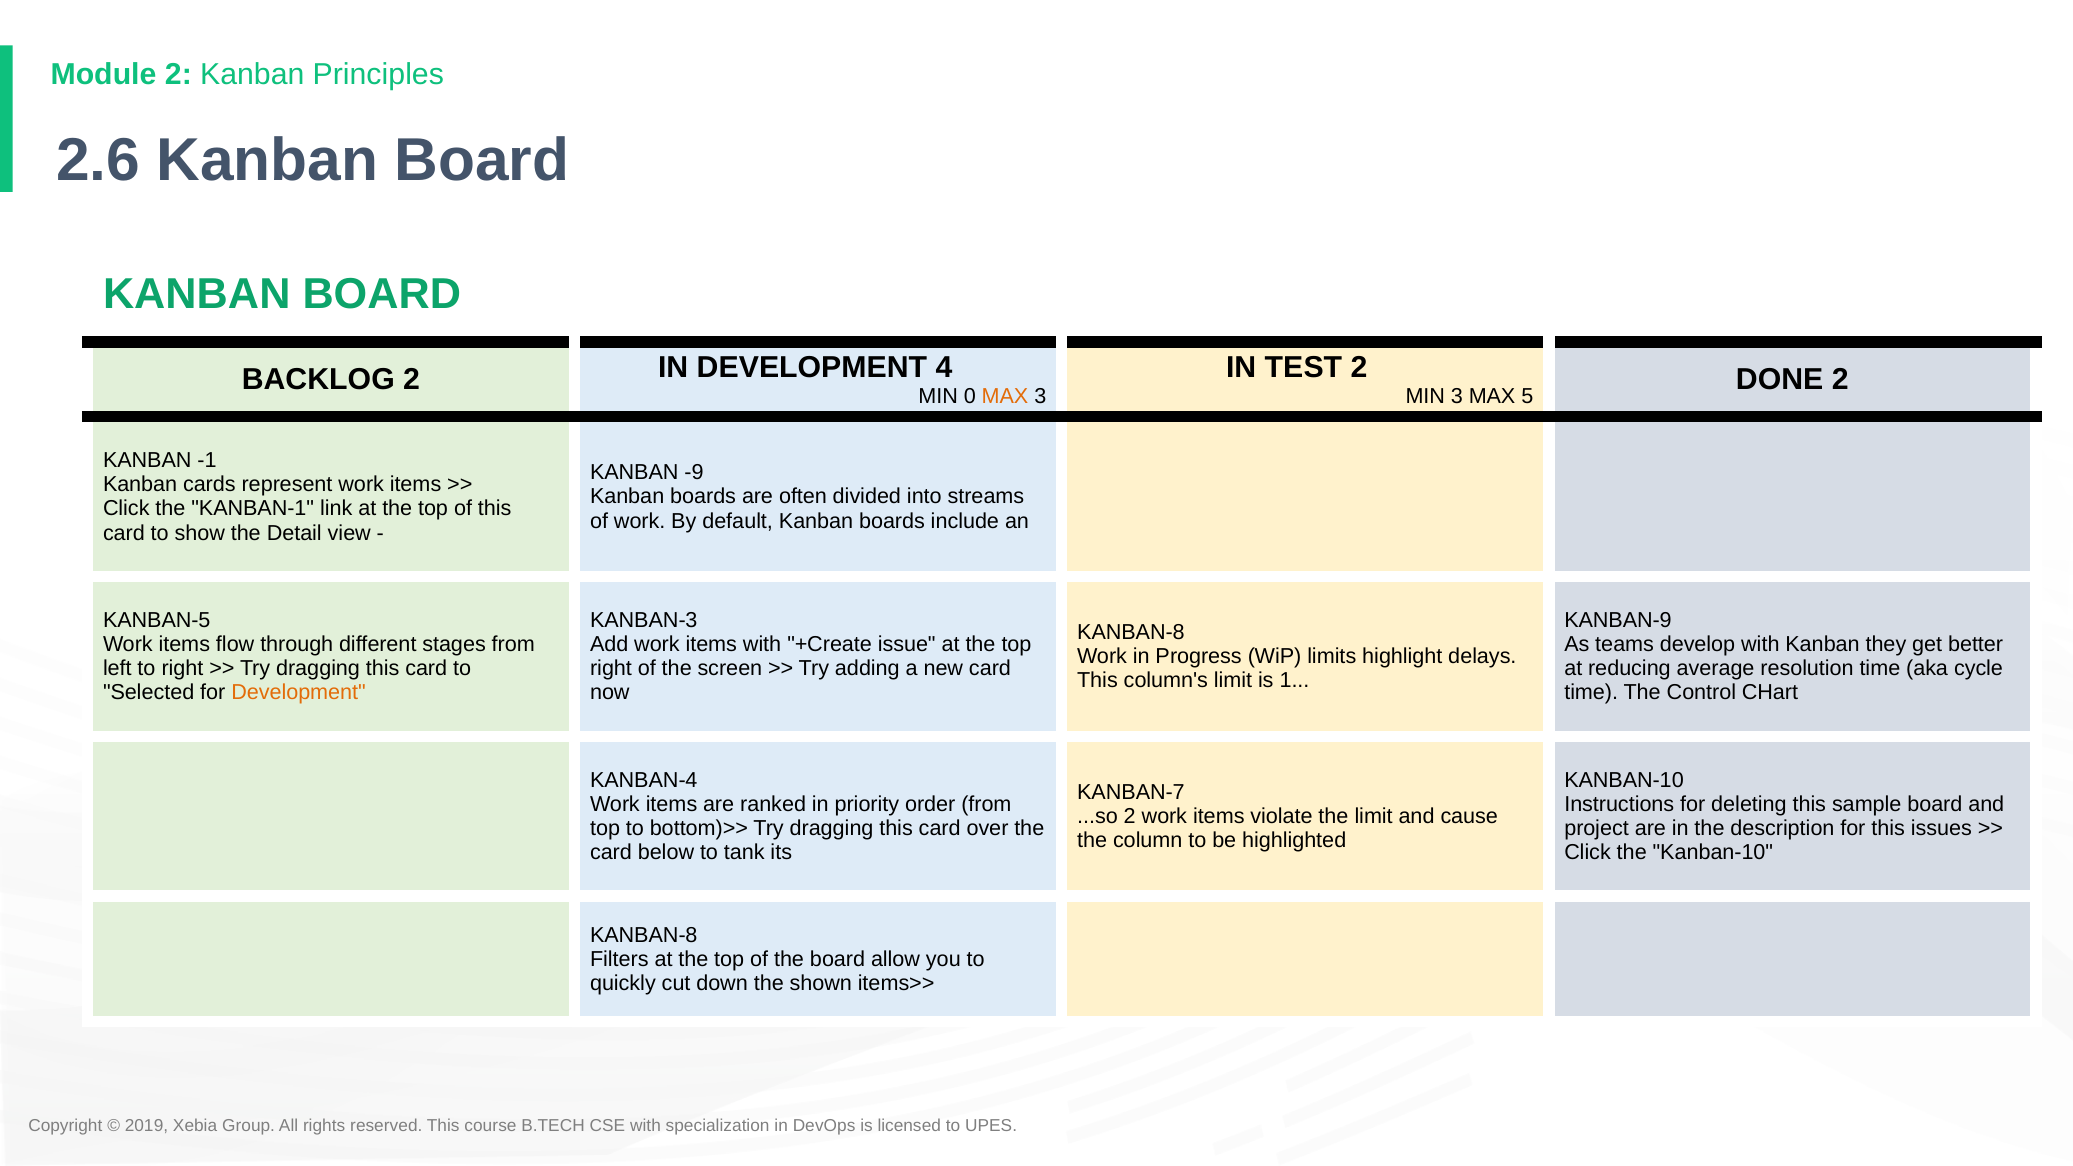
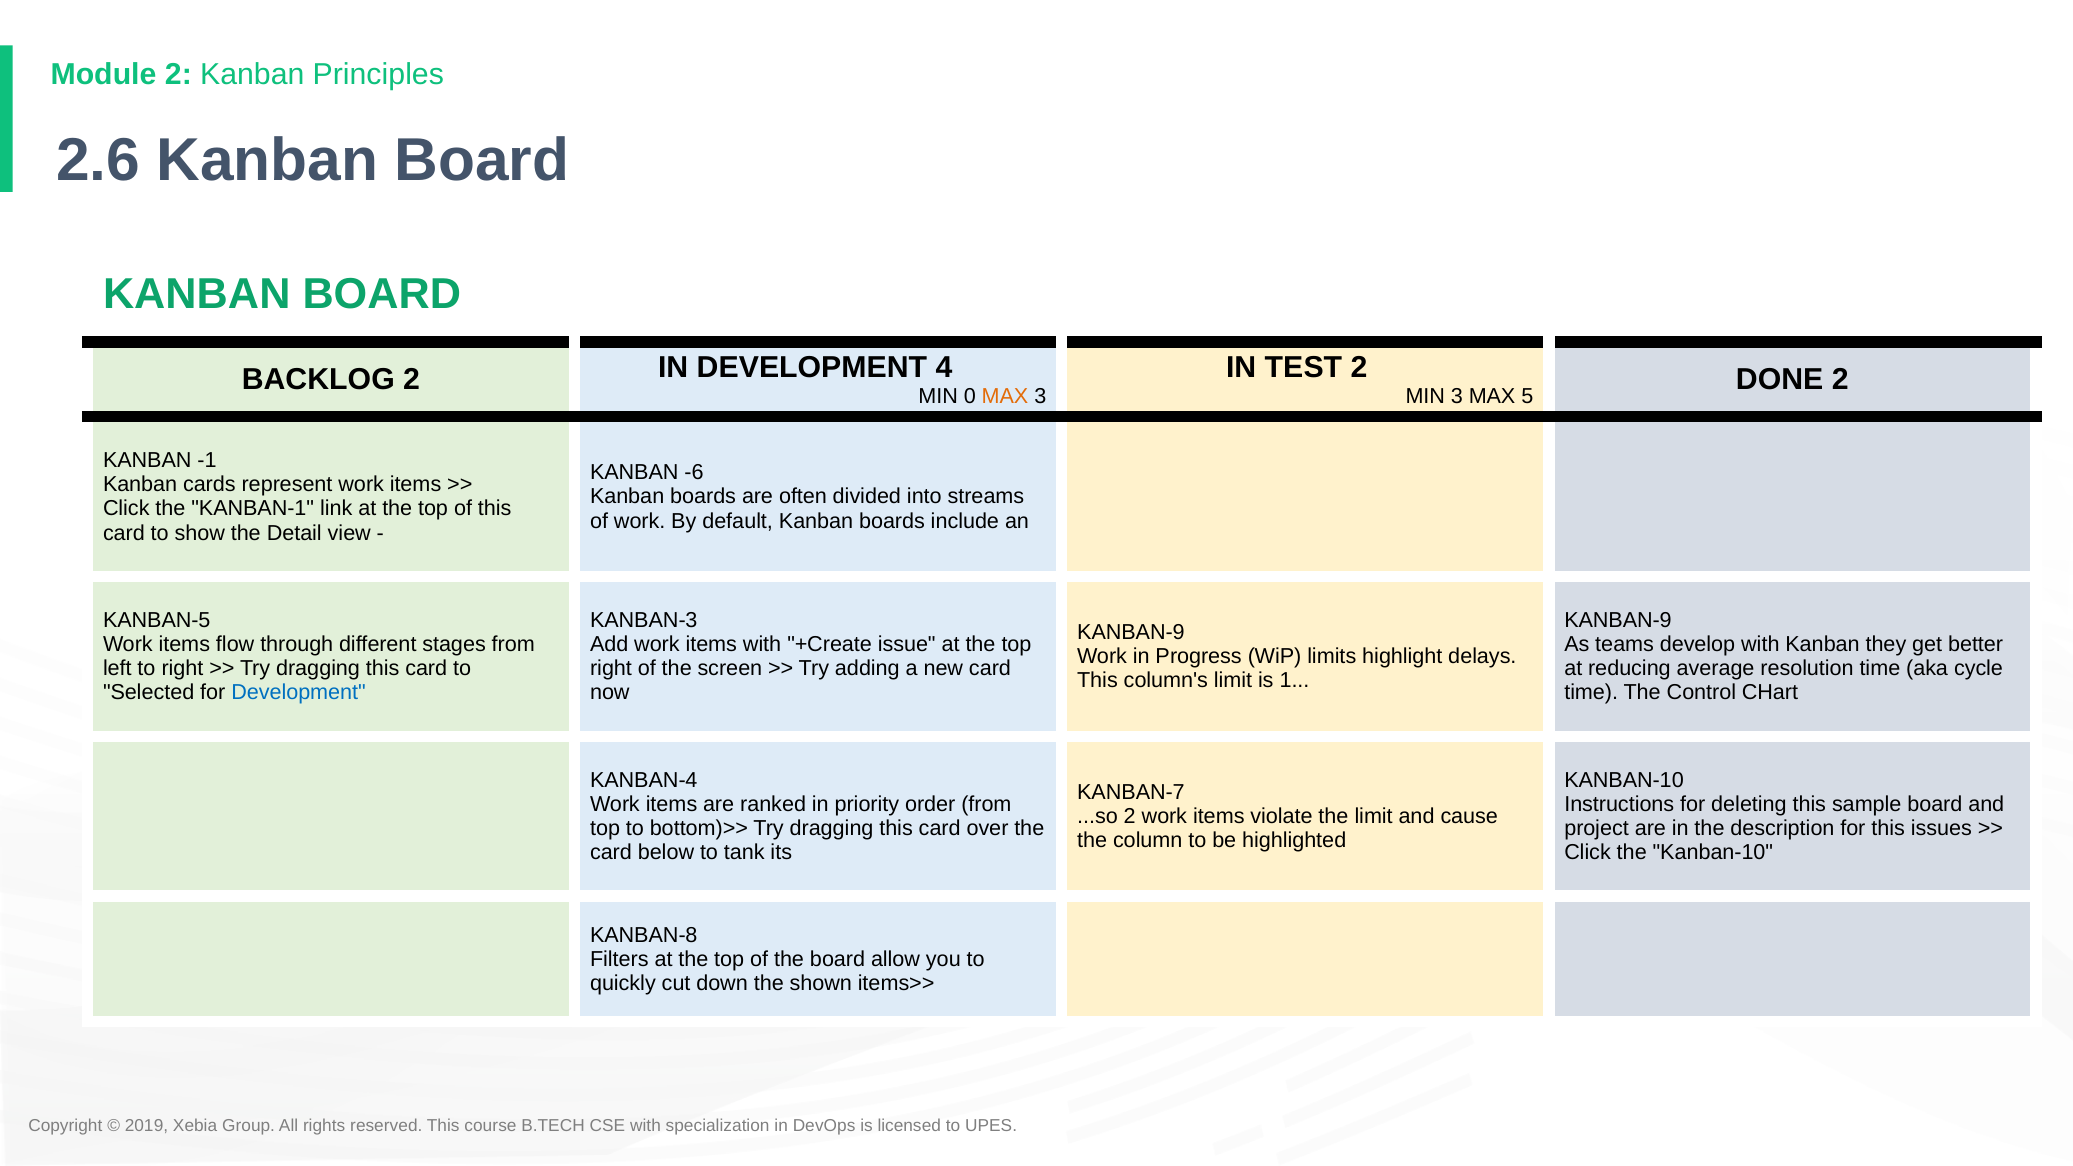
-9: -9 -> -6
KANBAN-8 at (1131, 633): KANBAN-8 -> KANBAN-9
Development at (299, 693) colour: orange -> blue
